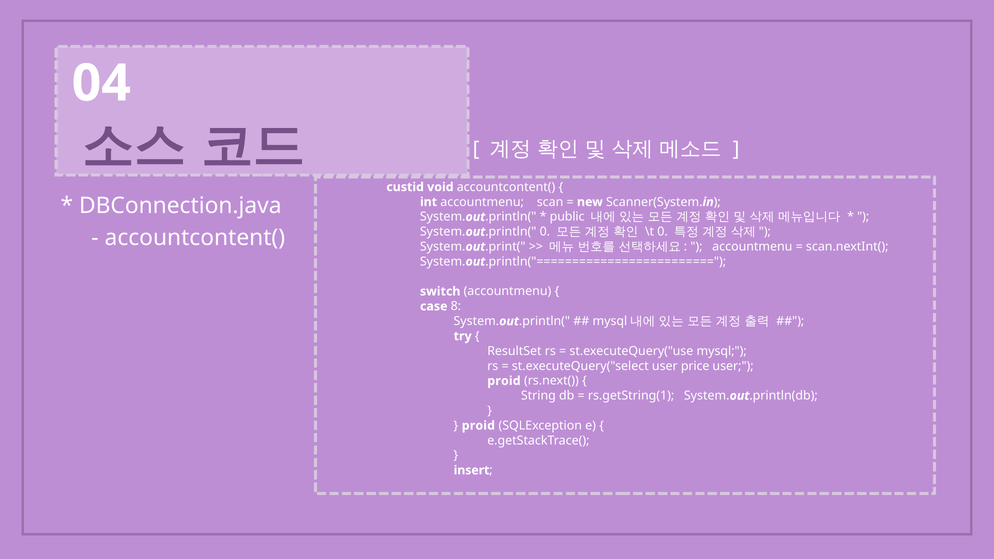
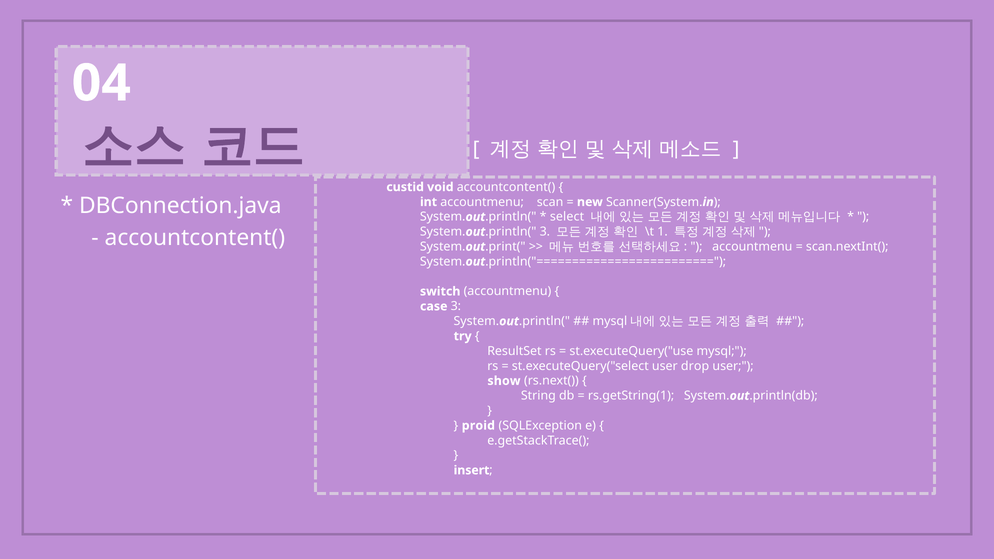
public: public -> select
0 at (545, 232): 0 -> 3
\t 0: 0 -> 1
case 8: 8 -> 3
price: price -> drop
proid at (504, 381): proid -> show
